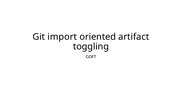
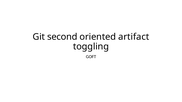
import: import -> second
